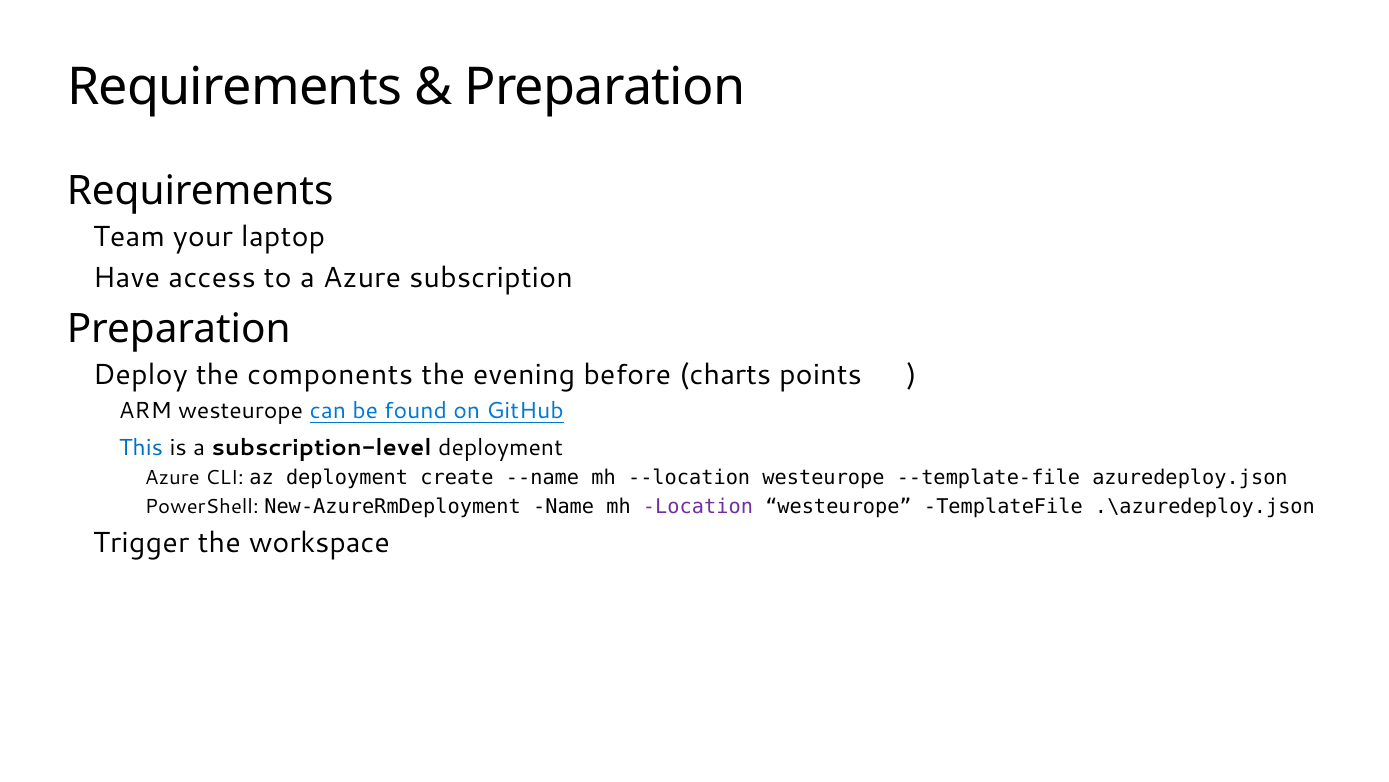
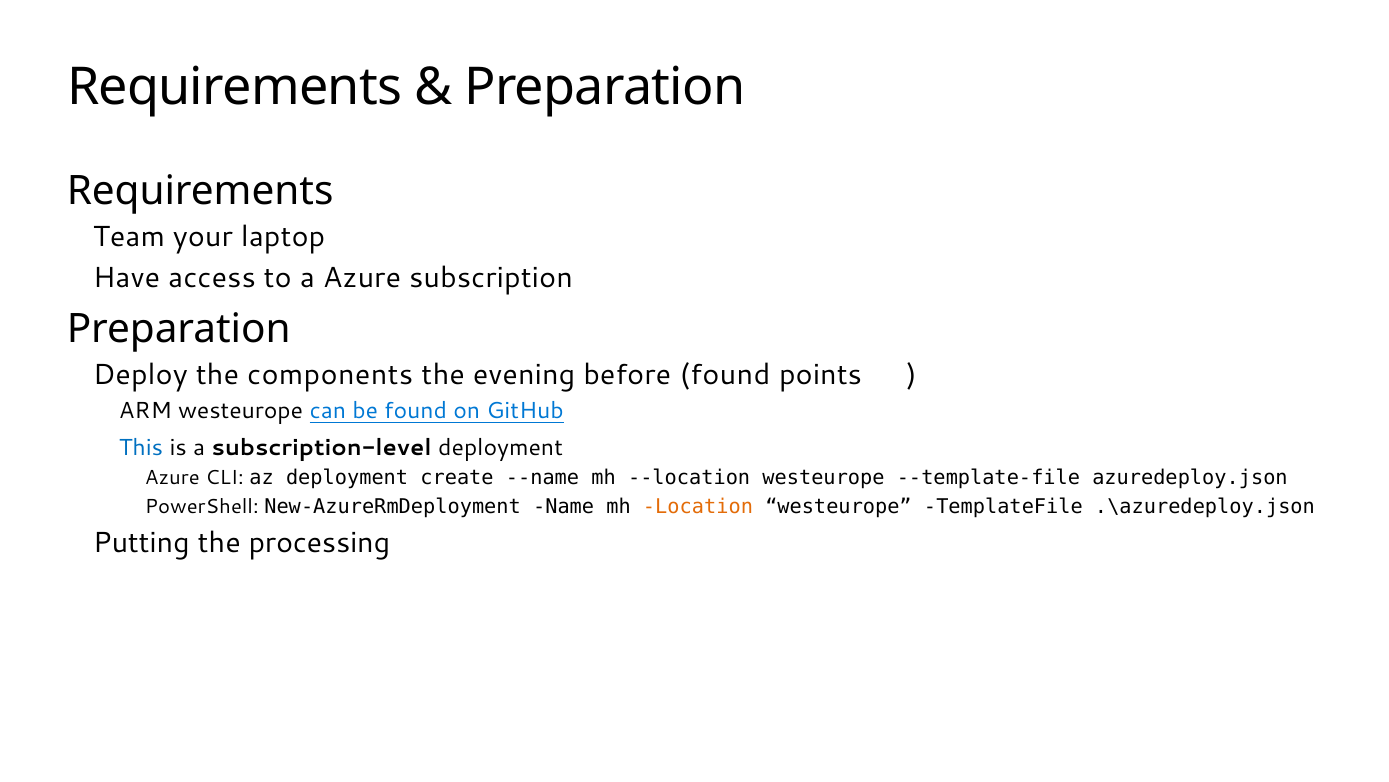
before charts: charts -> found
Location colour: purple -> orange
Trigger: Trigger -> Putting
workspace: workspace -> processing
